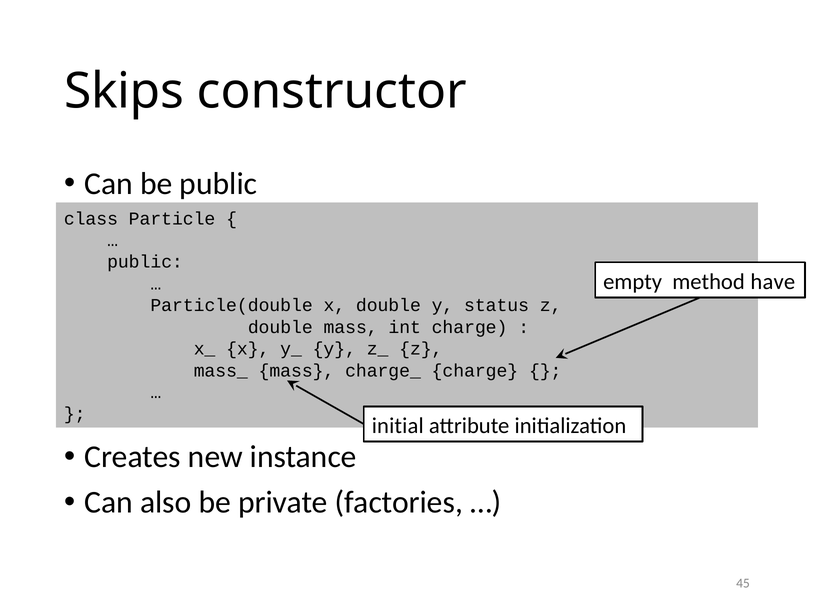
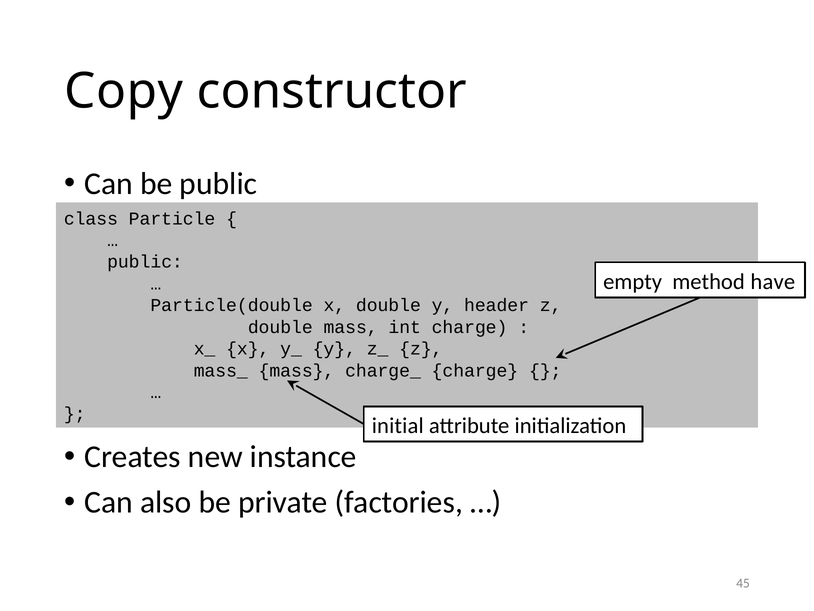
Skips: Skips -> Copy
status: status -> header
